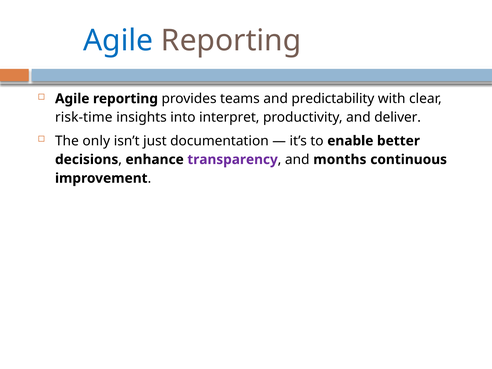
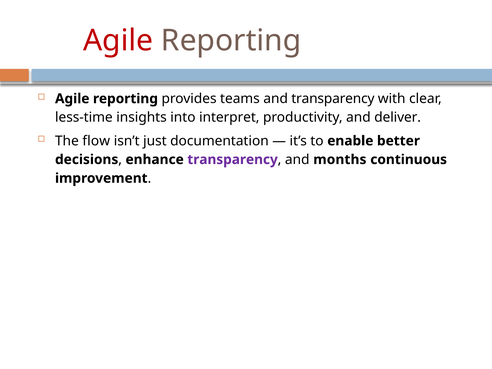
Agile at (118, 41) colour: blue -> red
and predictability: predictability -> transparency
risk-time: risk-time -> less-time
only: only -> flow
